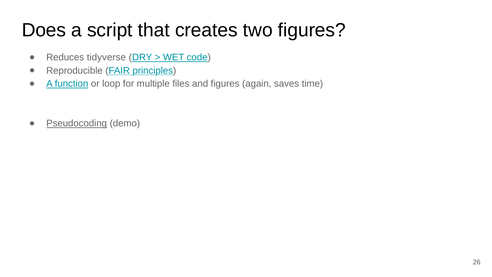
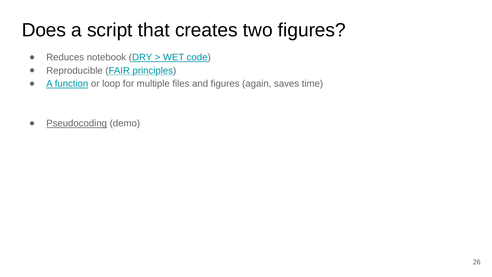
tidyverse: tidyverse -> notebook
